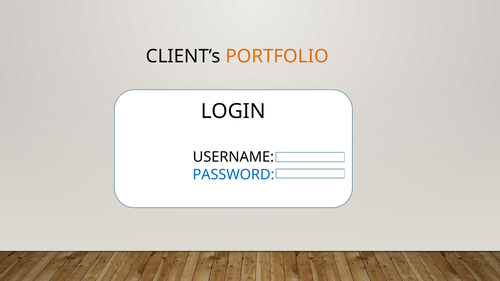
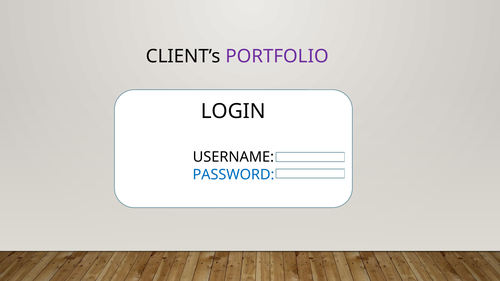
PORTFOLIO colour: orange -> purple
